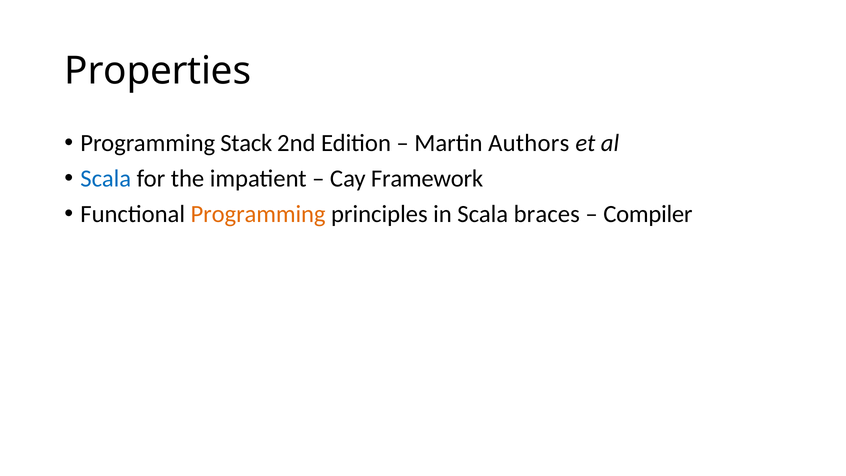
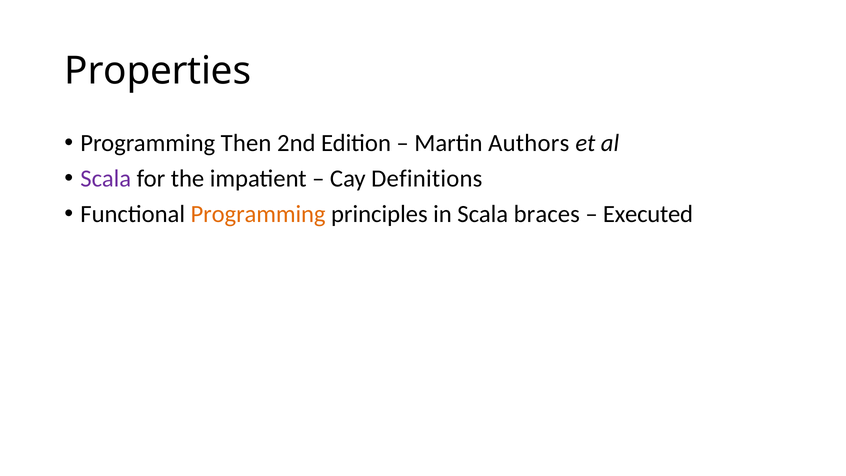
Stack: Stack -> Then
Scala at (106, 179) colour: blue -> purple
Framework: Framework -> Definitions
Compiler: Compiler -> Executed
